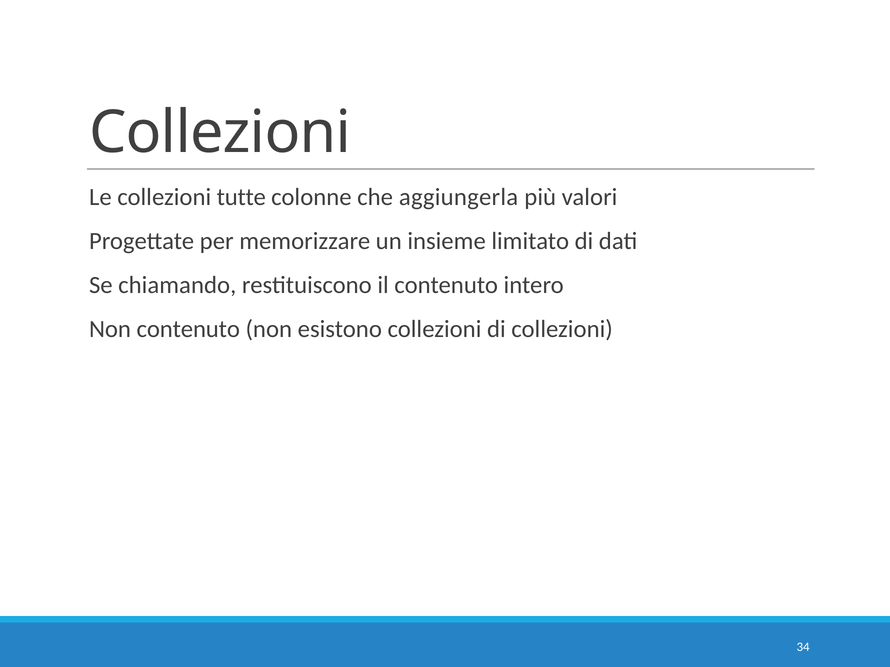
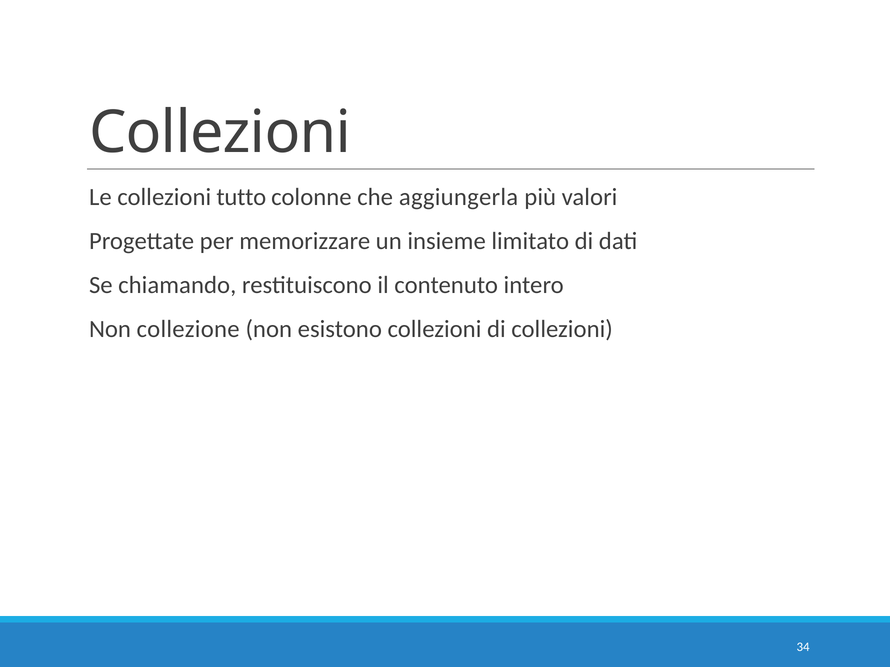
tutte: tutte -> tutto
Non contenuto: contenuto -> collezione
